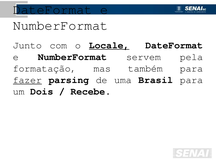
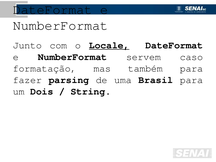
pela: pela -> caso
fazer underline: present -> none
Recebe: Recebe -> String
